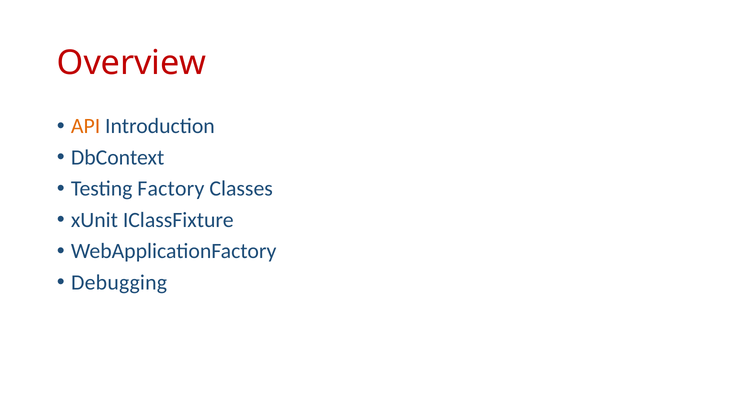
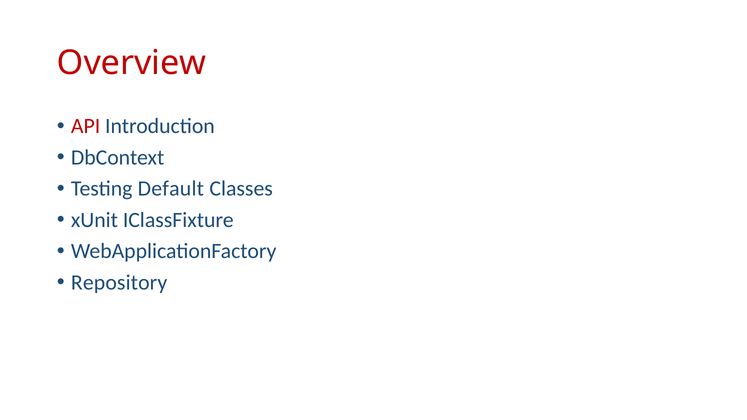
API colour: orange -> red
Factory: Factory -> Default
Debugging: Debugging -> Repository
